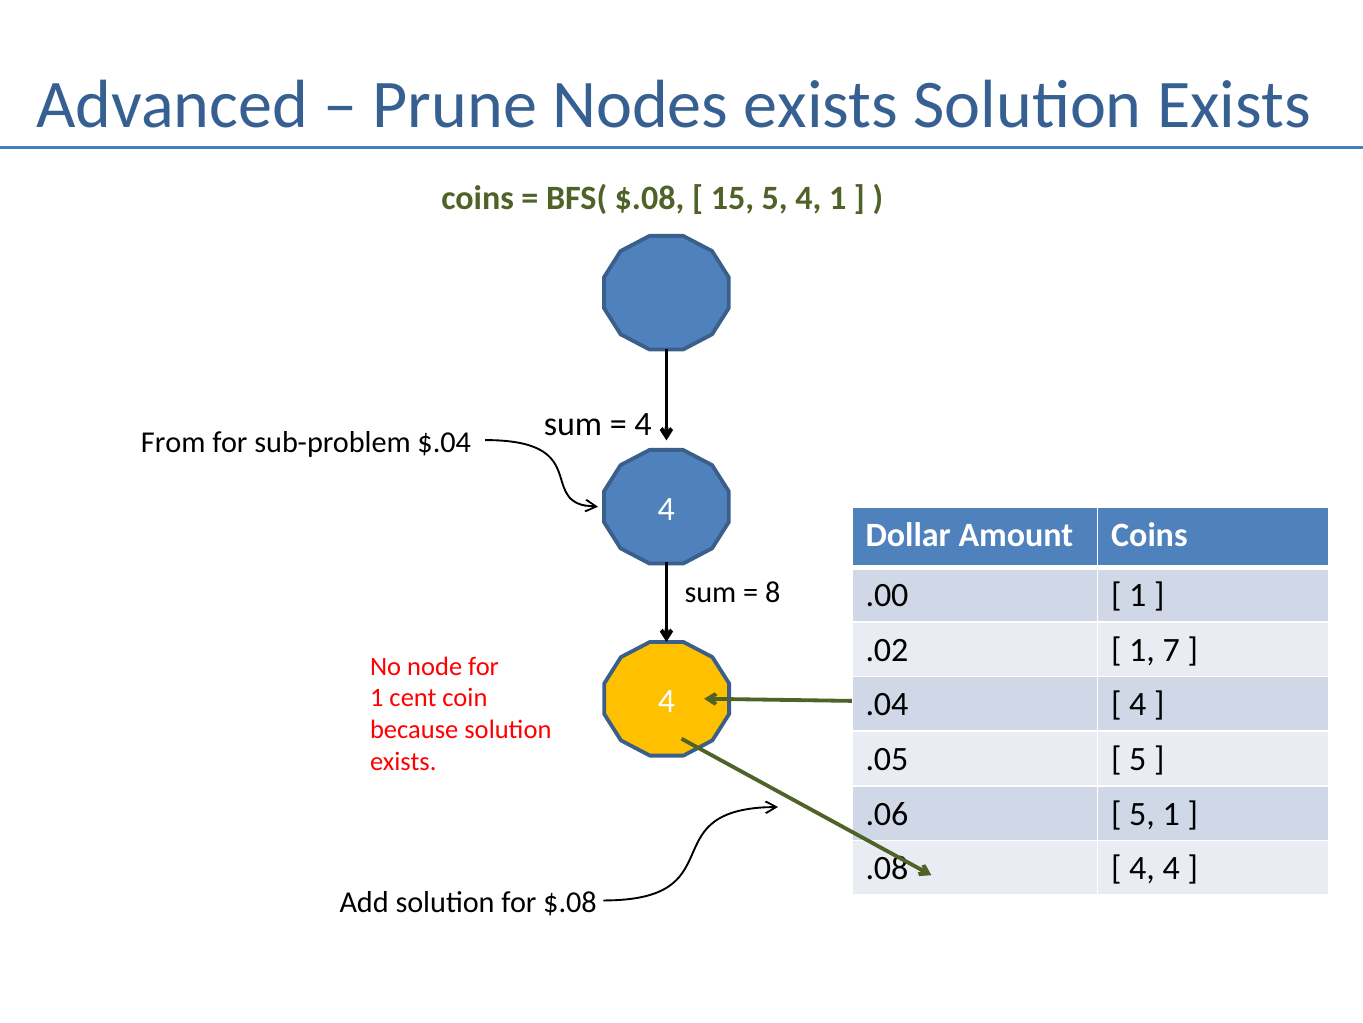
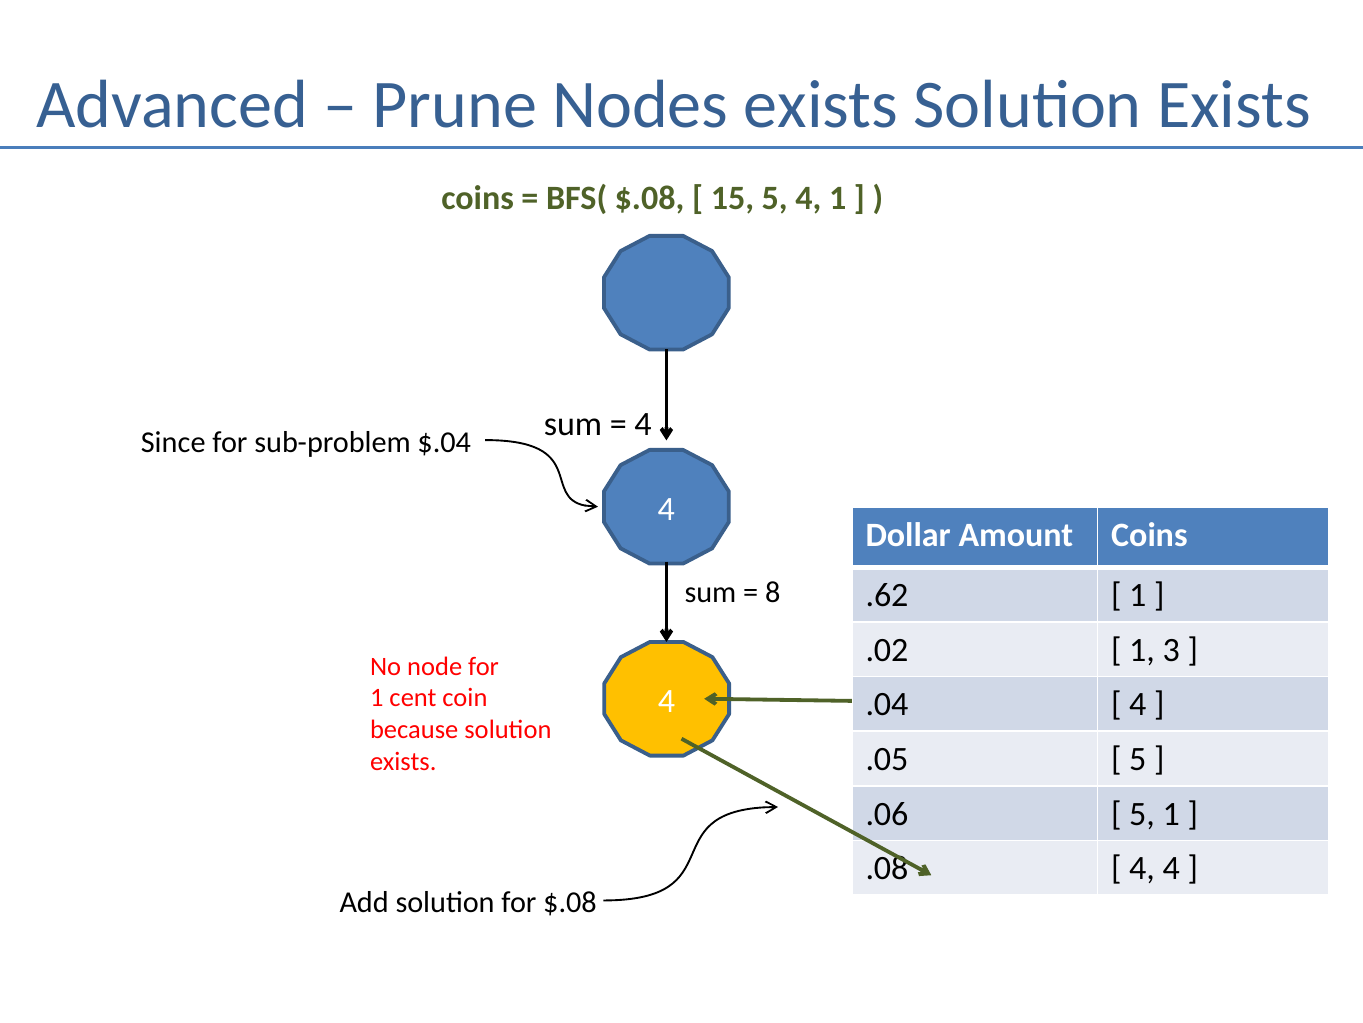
From: From -> Since
.00: .00 -> .62
7: 7 -> 3
